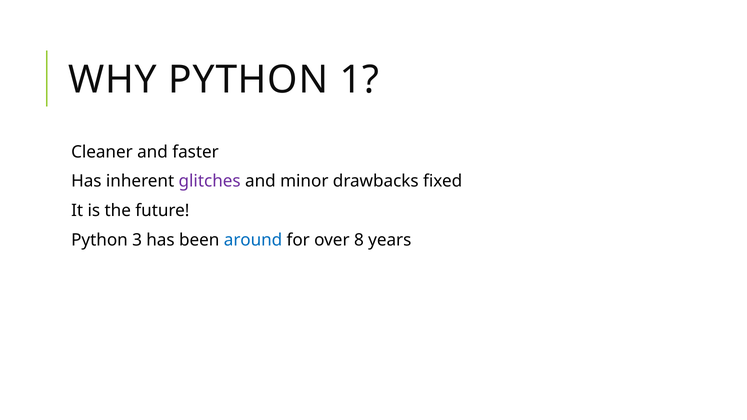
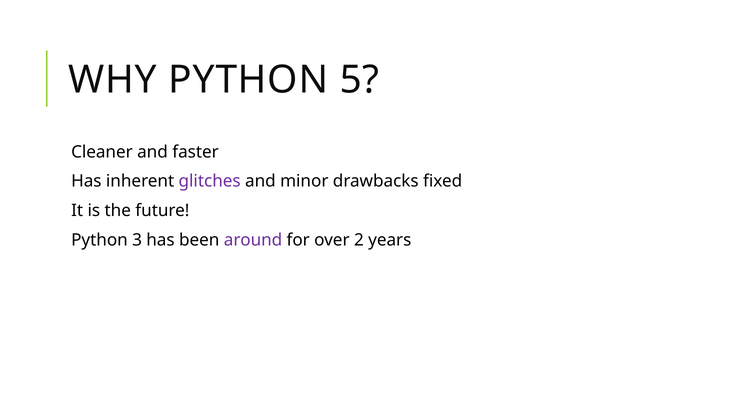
1: 1 -> 5
around colour: blue -> purple
8: 8 -> 2
